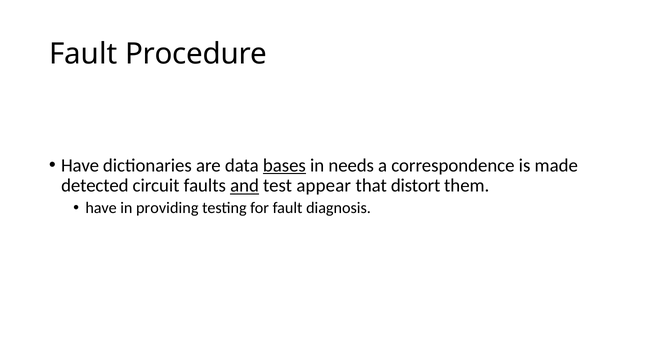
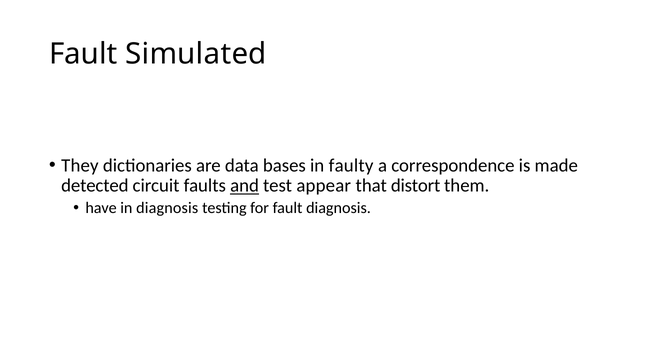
Procedure: Procedure -> Simulated
Have at (80, 165): Have -> They
bases underline: present -> none
needs: needs -> faulty
in providing: providing -> diagnosis
